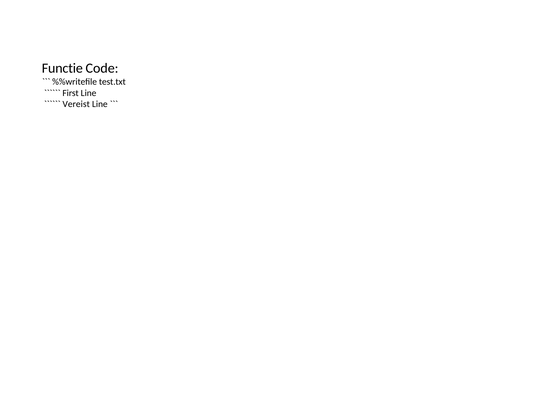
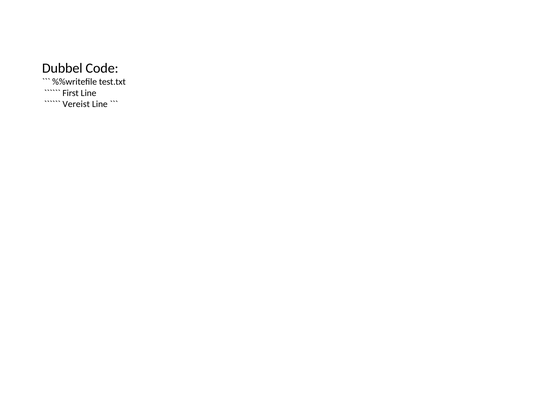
Functie: Functie -> Dubbel
